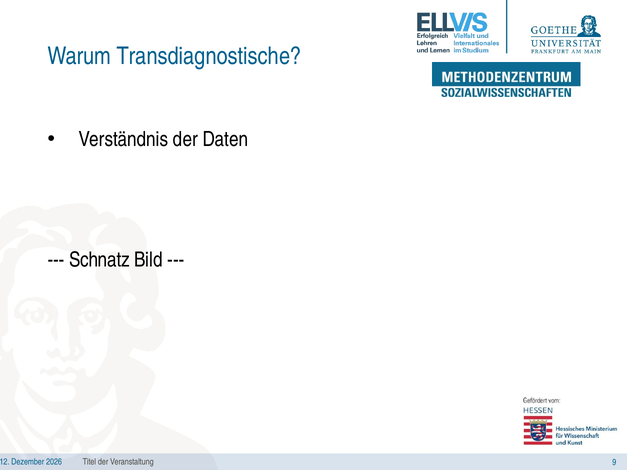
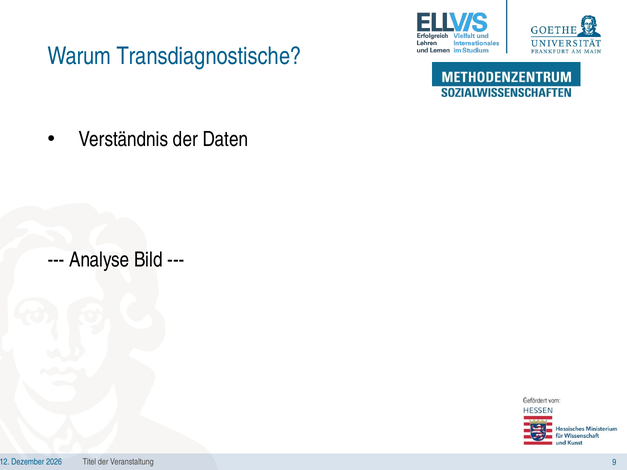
Schnatz: Schnatz -> Analyse
